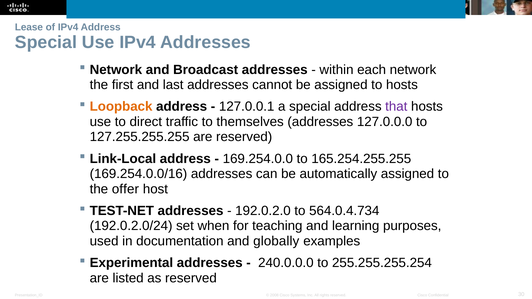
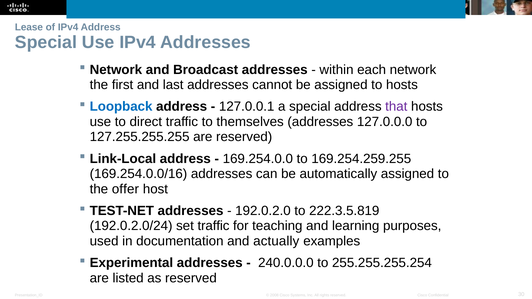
Loopback colour: orange -> blue
165.254.255.255: 165.254.255.255 -> 169.254.259.255
564.0.4.734: 564.0.4.734 -> 222.3.5.819
set when: when -> traffic
globally: globally -> actually
